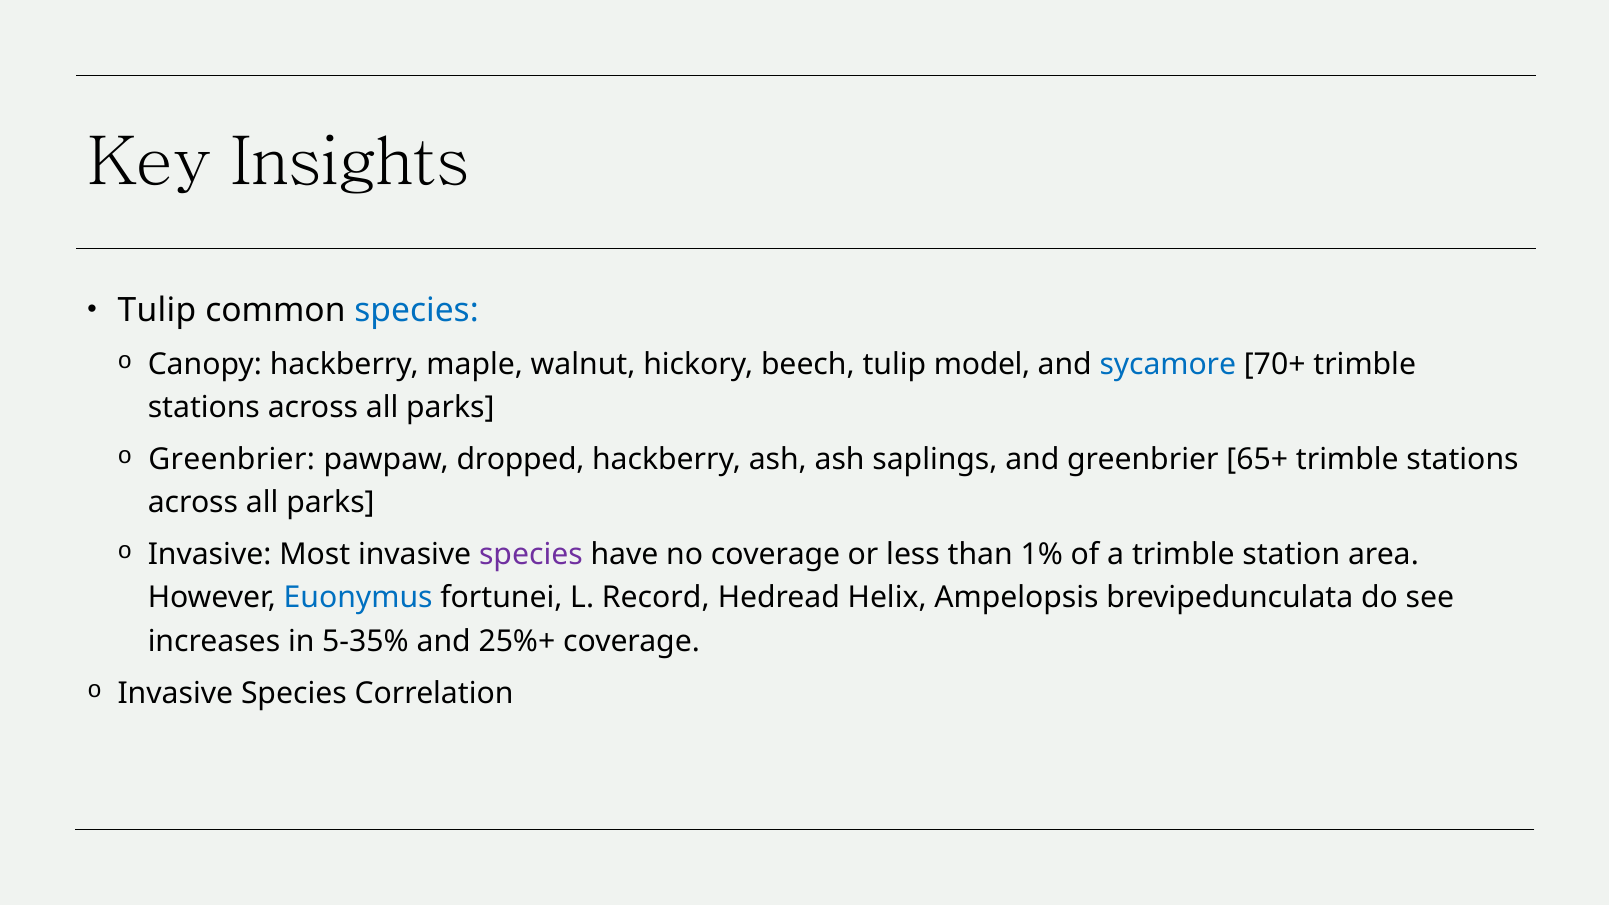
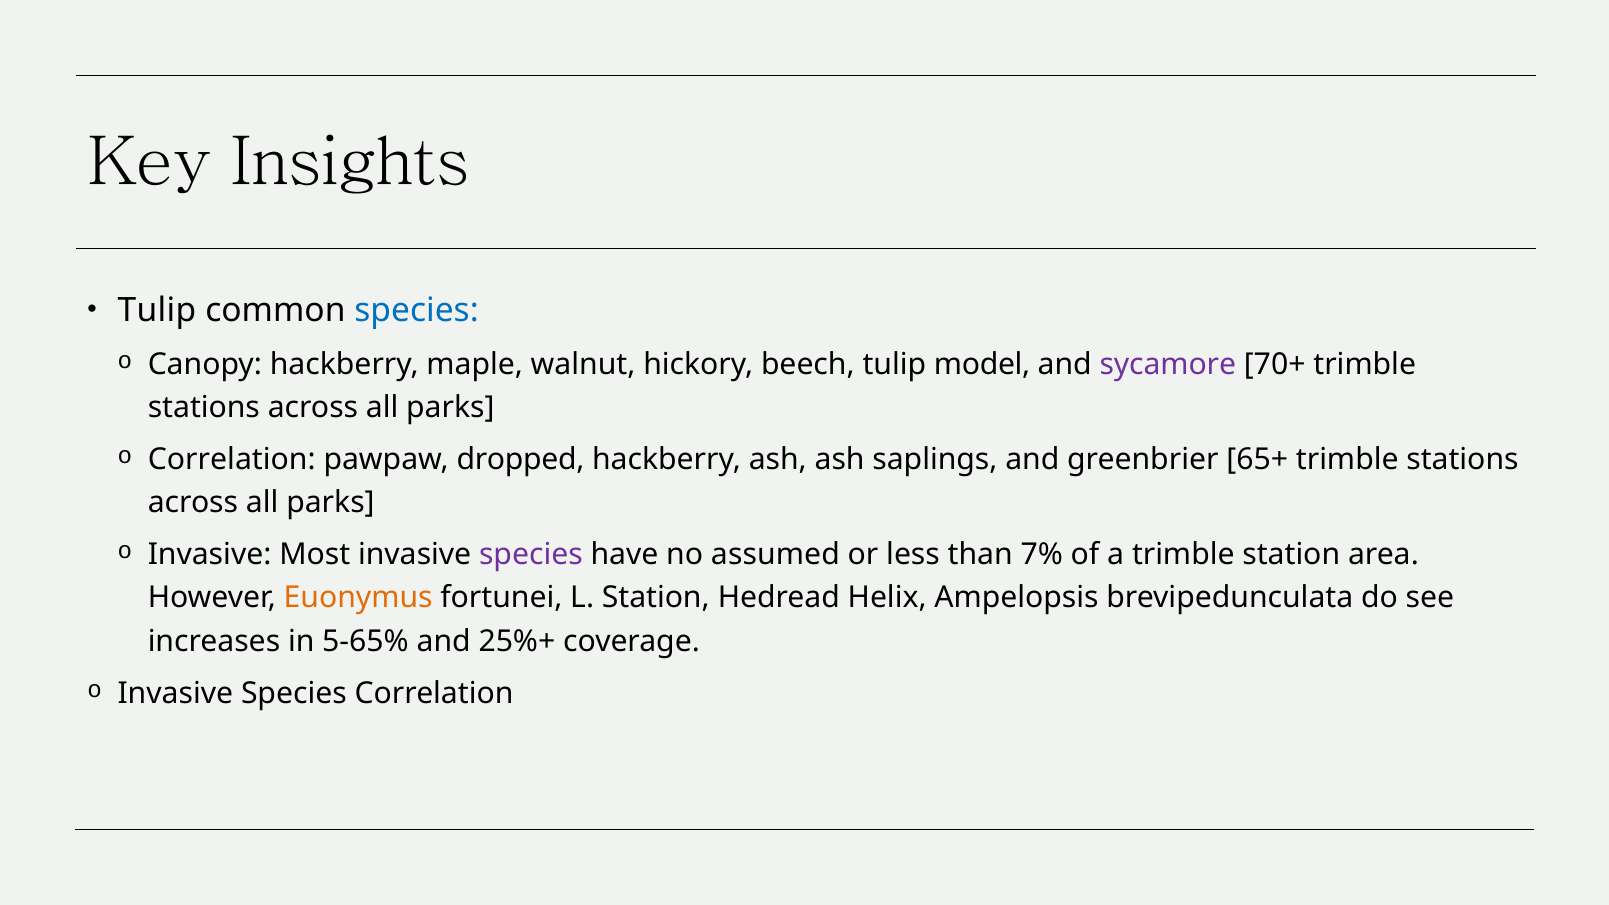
sycamore colour: blue -> purple
Greenbrier at (232, 459): Greenbrier -> Correlation
no coverage: coverage -> assumed
1%: 1% -> 7%
Euonymus colour: blue -> orange
L Record: Record -> Station
5-35%: 5-35% -> 5-65%
